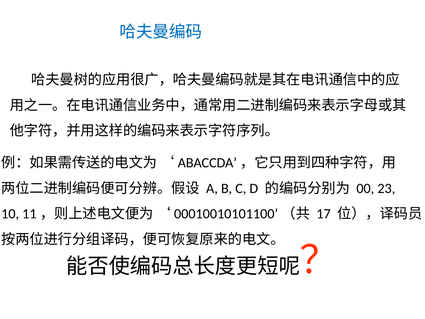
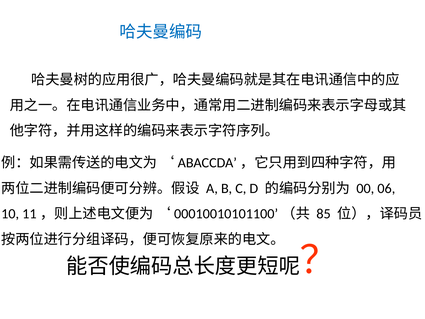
23: 23 -> 06
17: 17 -> 85
